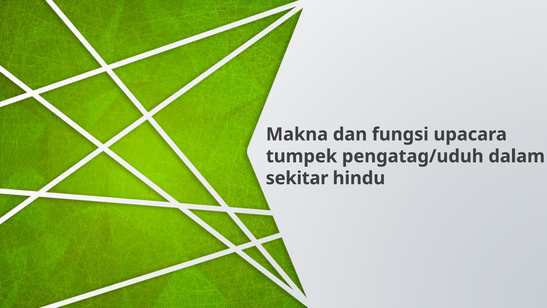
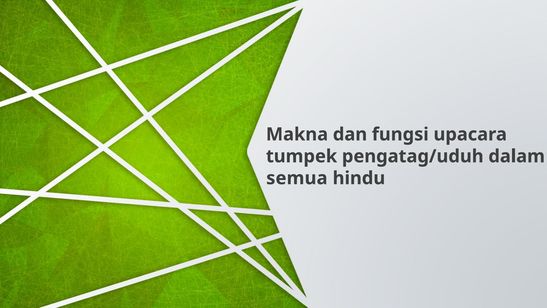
sekitar: sekitar -> semua
